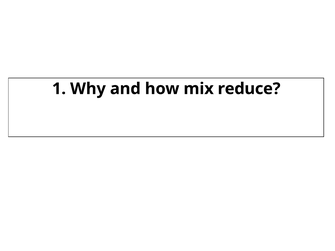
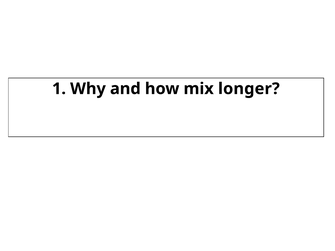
reduce: reduce -> longer
